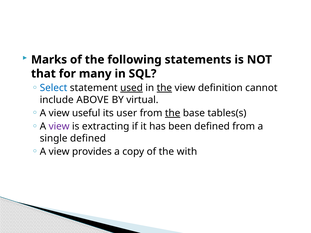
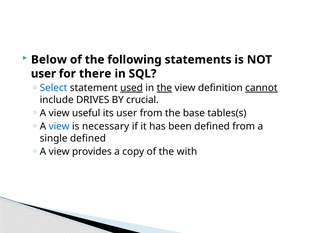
Marks: Marks -> Below
that at (43, 74): that -> user
many: many -> there
cannot underline: none -> present
ABOVE: ABOVE -> DRIVES
virtual: virtual -> crucial
the at (173, 113) underline: present -> none
view at (59, 127) colour: purple -> blue
extracting: extracting -> necessary
